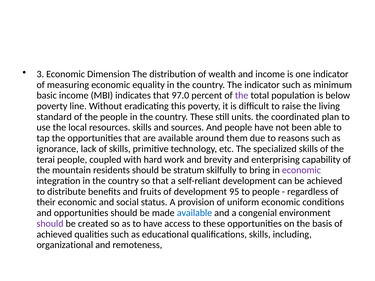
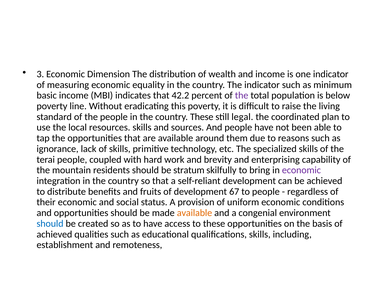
97.0: 97.0 -> 42.2
units: units -> legal
95: 95 -> 67
available at (195, 213) colour: blue -> orange
should at (50, 224) colour: purple -> blue
organizational: organizational -> establishment
